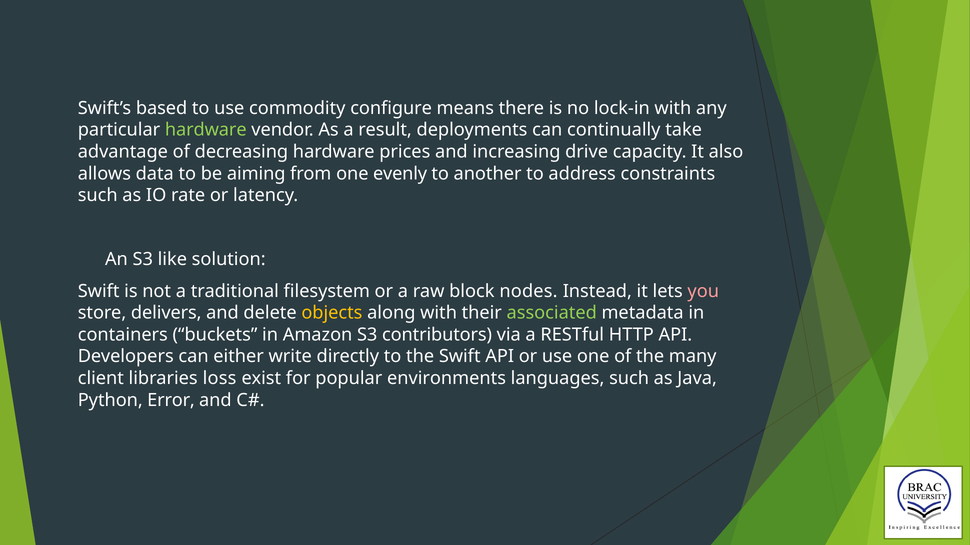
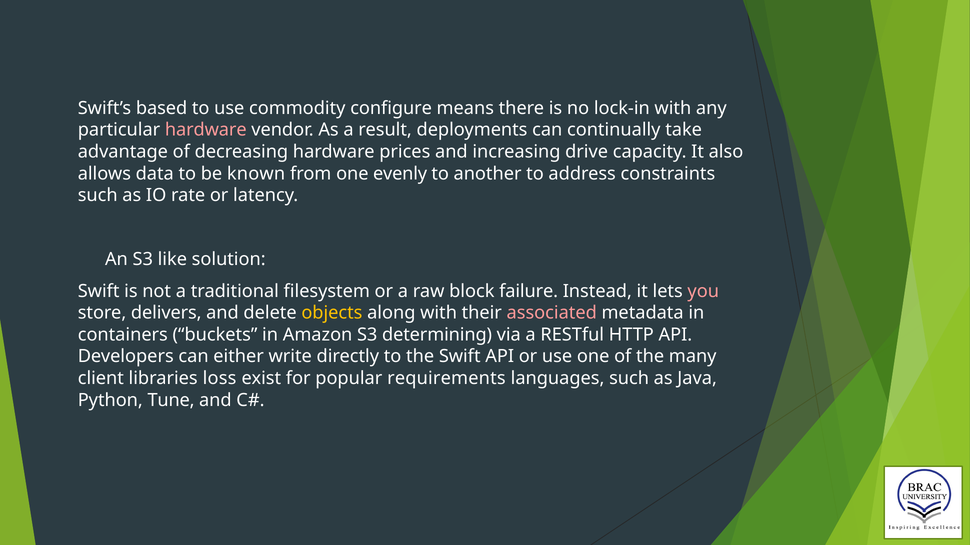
hardware at (206, 130) colour: light green -> pink
aiming: aiming -> known
nodes: nodes -> failure
associated colour: light green -> pink
contributors: contributors -> determining
environments: environments -> requirements
Error: Error -> Tune
